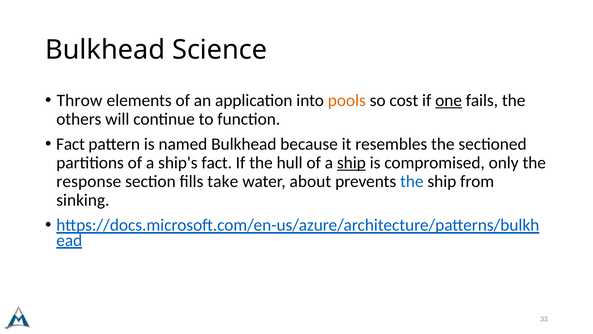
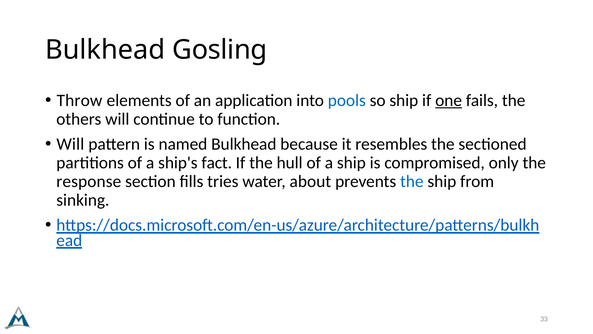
Science: Science -> Gosling
pools colour: orange -> blue
so cost: cost -> ship
Fact at (70, 144): Fact -> Will
ship at (351, 162) underline: present -> none
take: take -> tries
